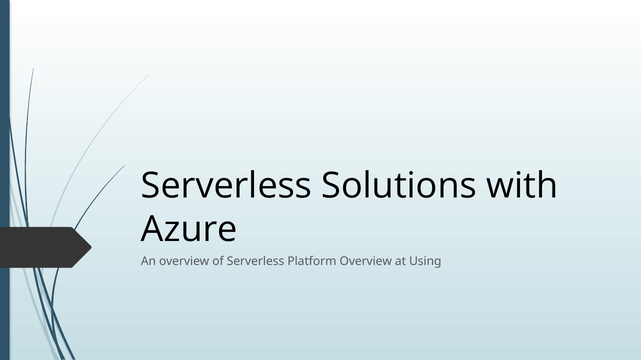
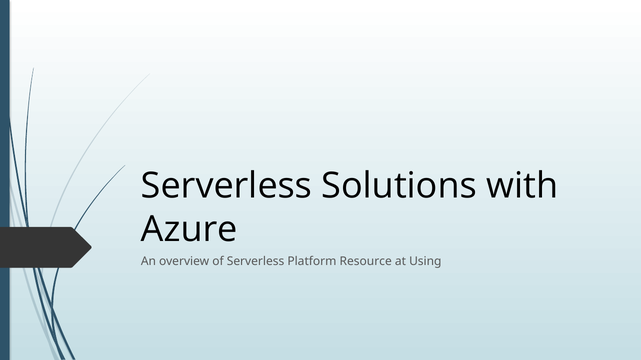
Platform Overview: Overview -> Resource
